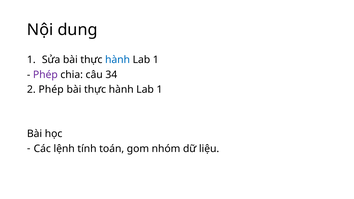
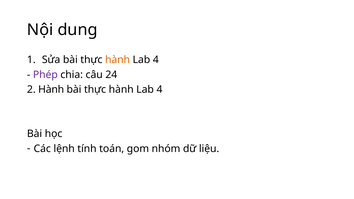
hành at (118, 60) colour: blue -> orange
1 at (156, 60): 1 -> 4
34: 34 -> 24
2 Phép: Phép -> Hành
1 at (159, 89): 1 -> 4
